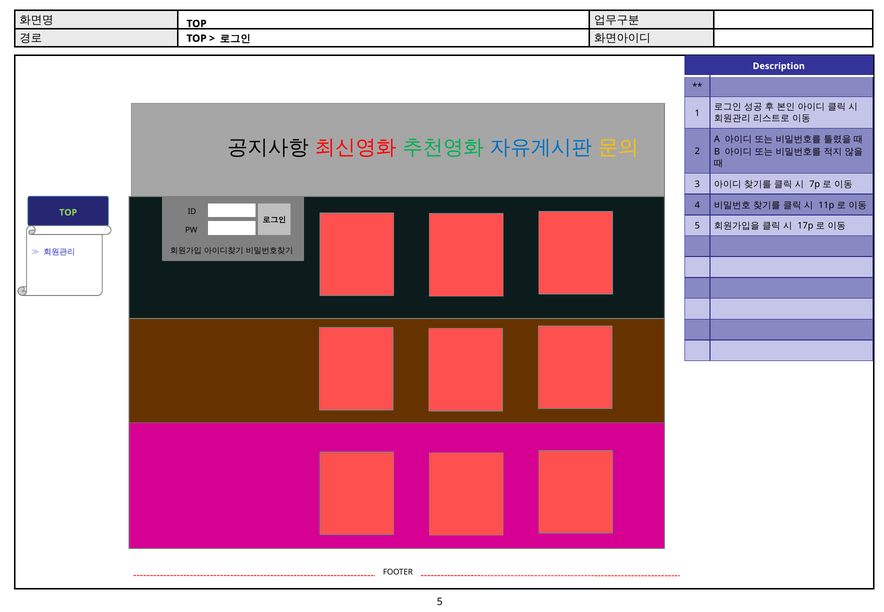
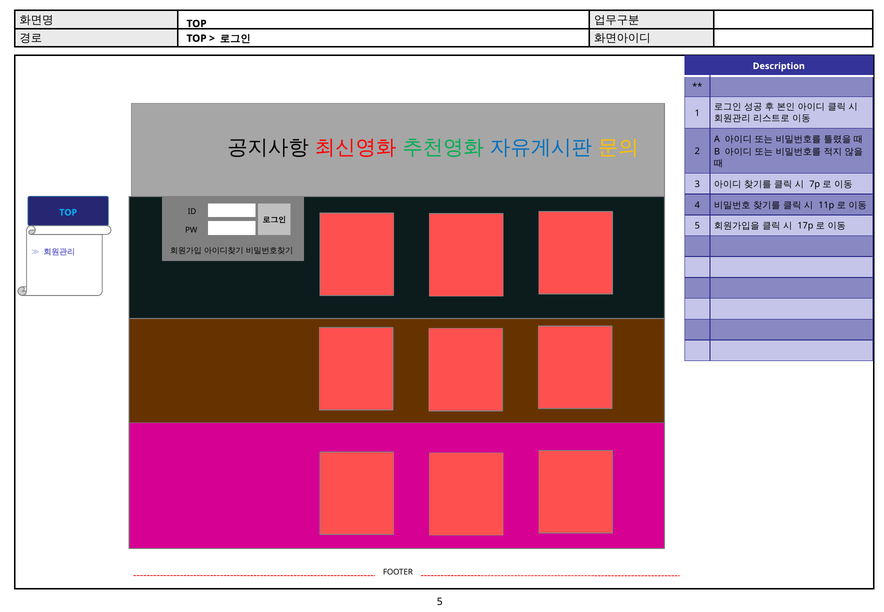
TOP at (68, 213) colour: light green -> light blue
